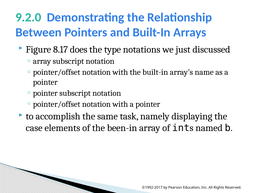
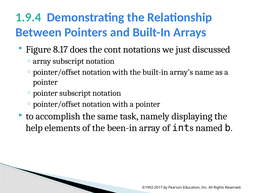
9.2.0: 9.2.0 -> 1.9.4
type: type -> cont
case: case -> help
